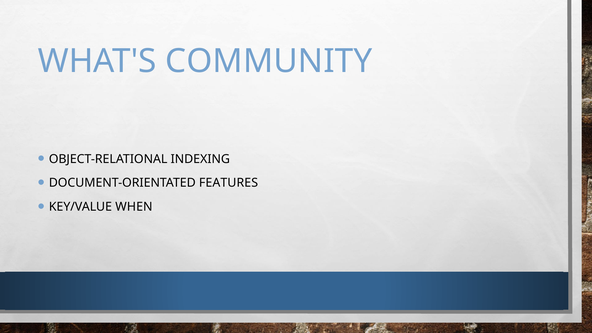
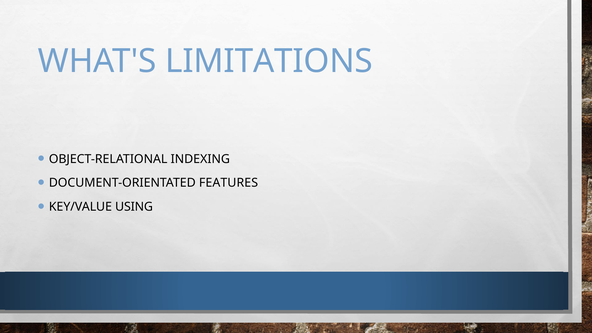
COMMUNITY: COMMUNITY -> LIMITATIONS
WHEN: WHEN -> USING
